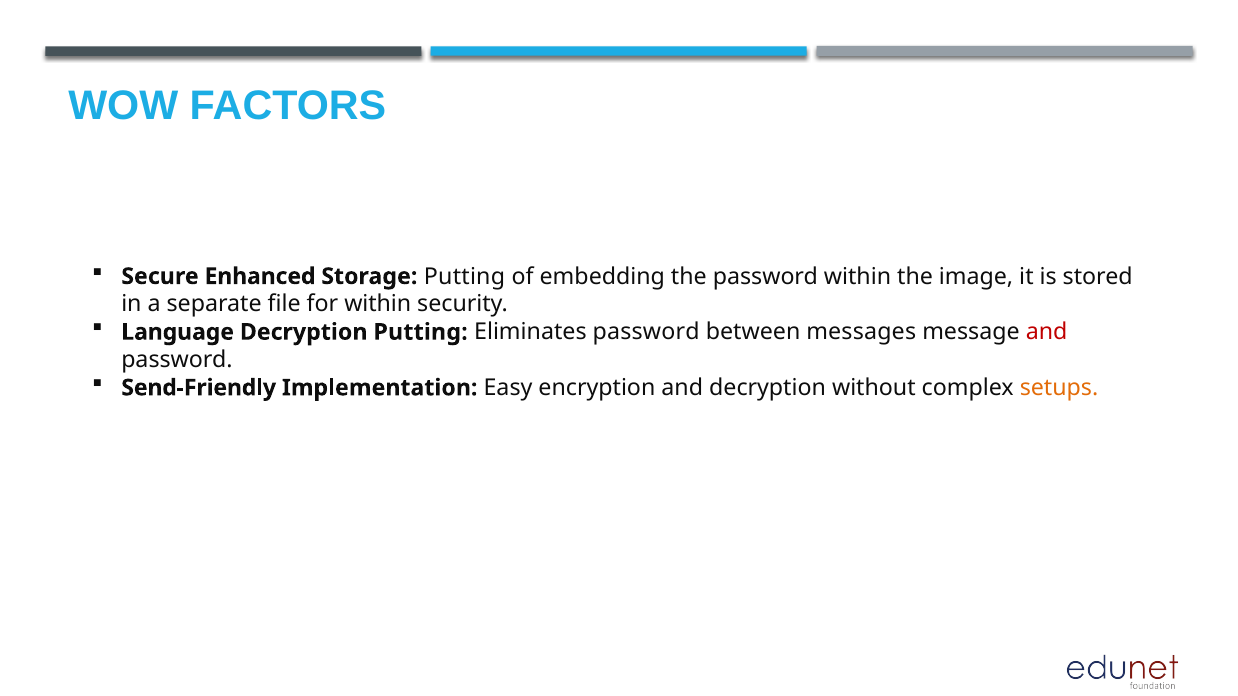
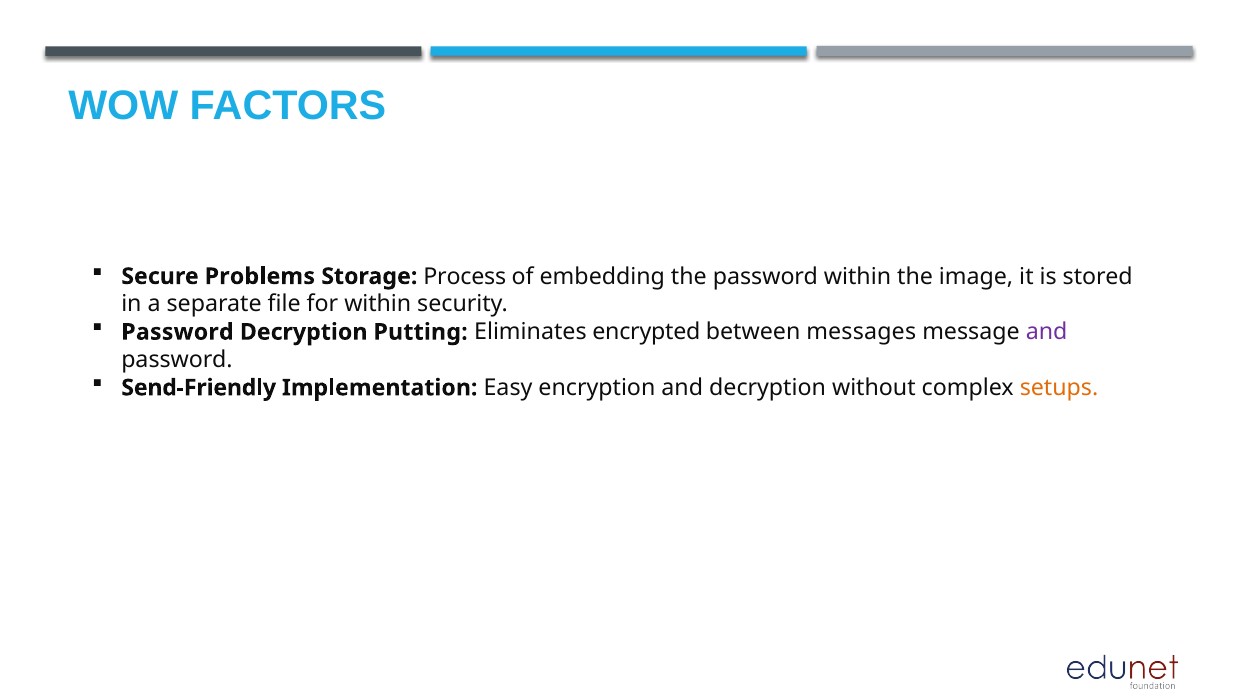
Enhanced: Enhanced -> Problems
Storage Putting: Putting -> Process
Language at (178, 332): Language -> Password
Eliminates password: password -> encrypted
and at (1047, 332) colour: red -> purple
